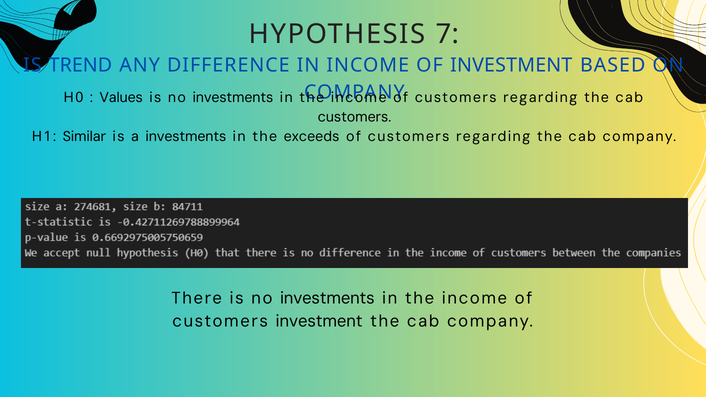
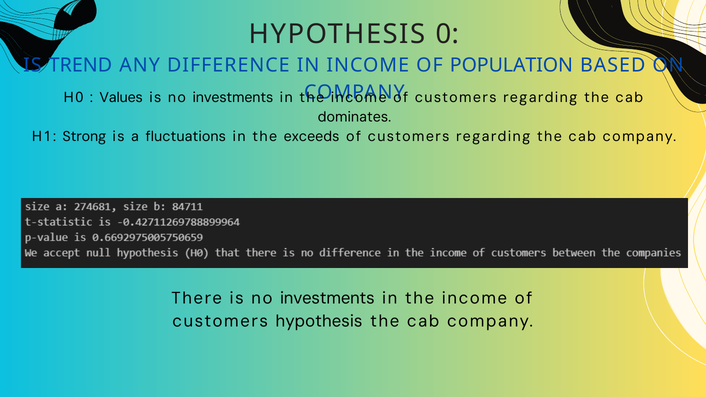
7: 7 -> 0
OF INVESTMENT: INVESTMENT -> POPULATION
customers at (354, 117): customers -> dominates
Similar: Similar -> Strong
a investments: investments -> fluctuations
customers investment: investment -> hypothesis
